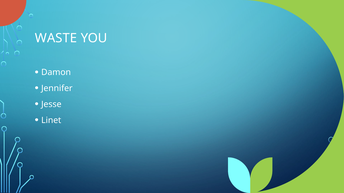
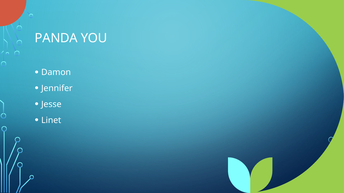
WASTE: WASTE -> PANDA
